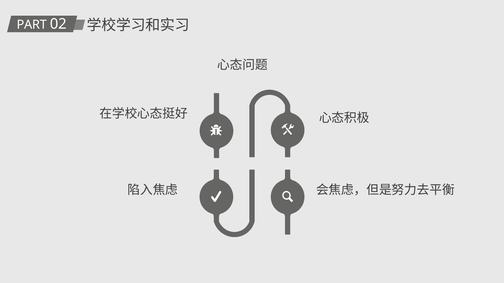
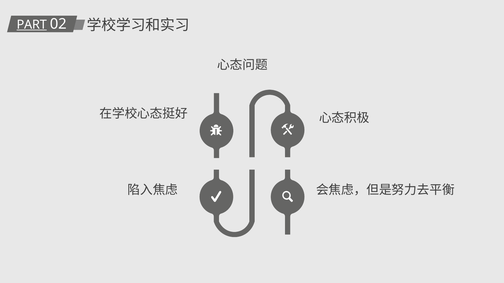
PART underline: none -> present
